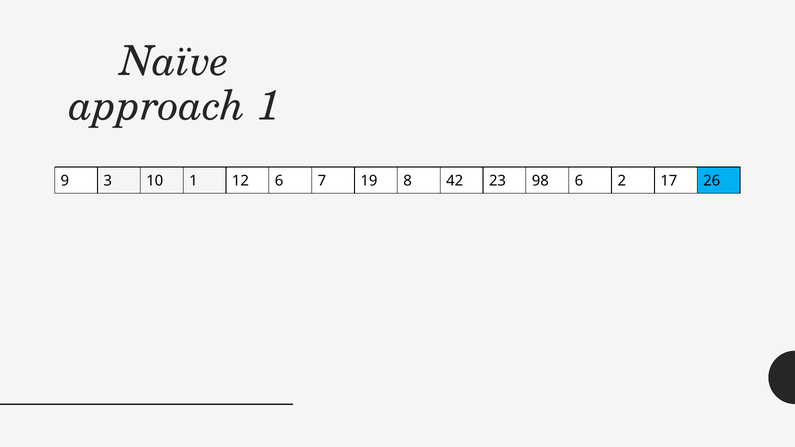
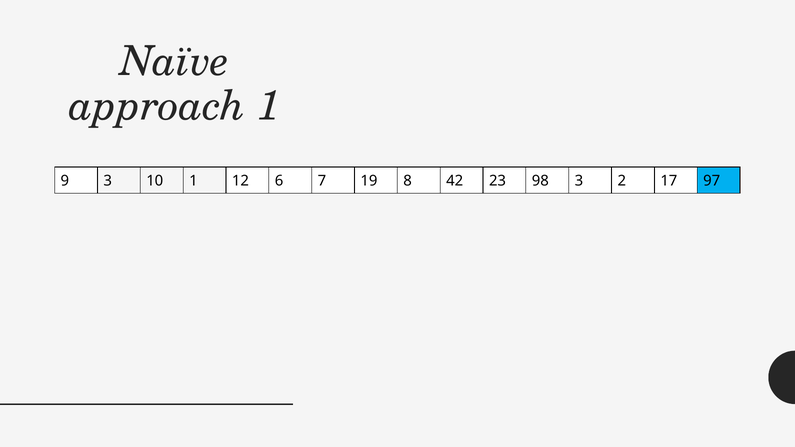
98 6: 6 -> 3
26: 26 -> 97
